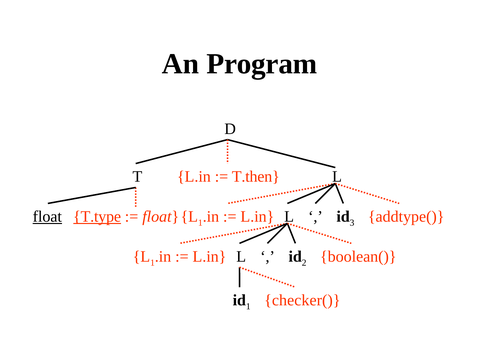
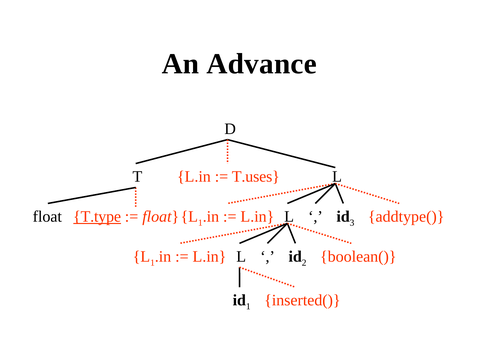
Program: Program -> Advance
T.then: T.then -> T.uses
float at (47, 217) underline: present -> none
checker(: checker( -> inserted(
